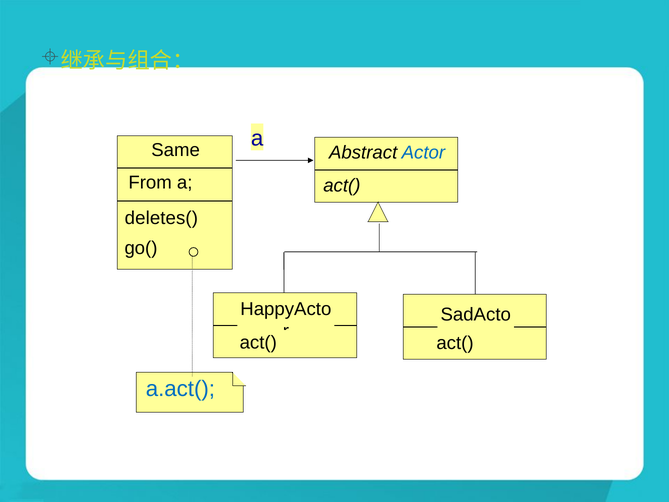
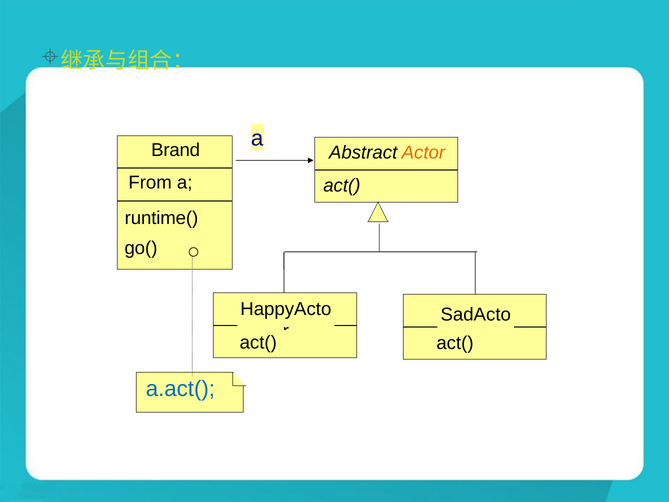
Same: Same -> Brand
Actor colour: blue -> orange
deletes(: deletes( -> runtime(
